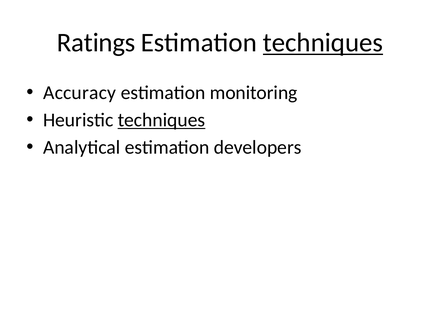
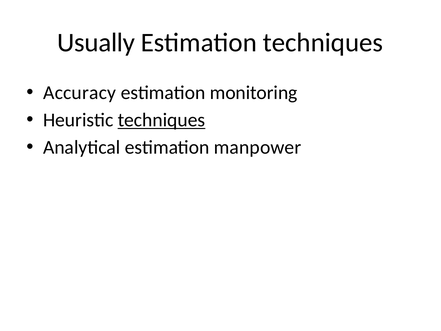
Ratings: Ratings -> Usually
techniques at (323, 43) underline: present -> none
developers: developers -> manpower
